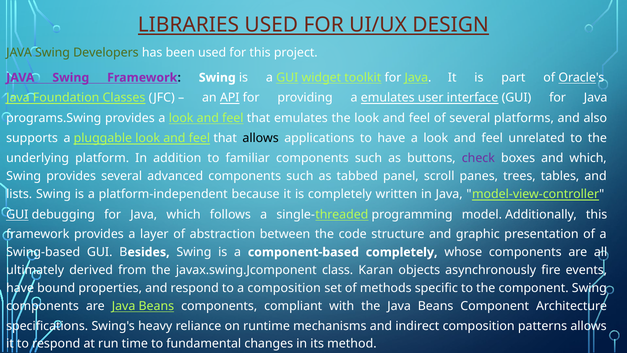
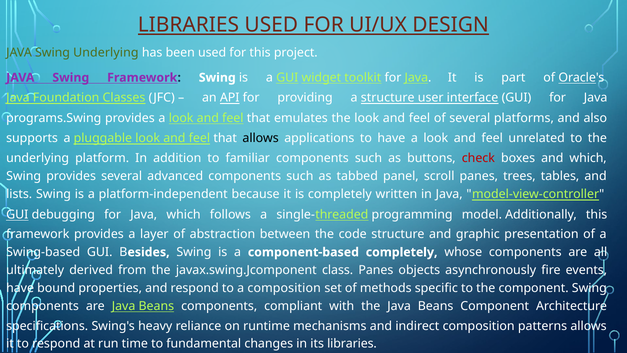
Swing Developers: Developers -> Underlying
a emulates: emulates -> structure
check colour: purple -> red
class Karan: Karan -> Panes
its method: method -> libraries
